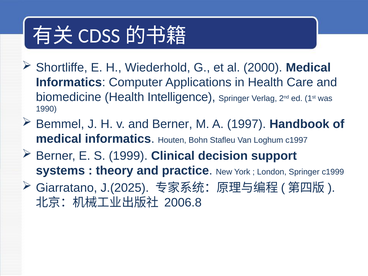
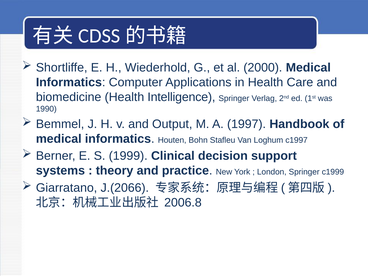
and Berner: Berner -> Output
J.(2025: J.(2025 -> J.(2066
